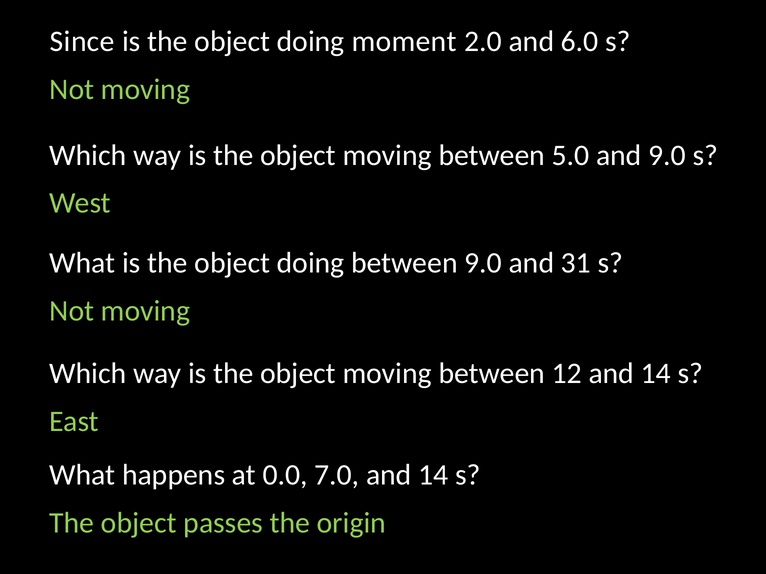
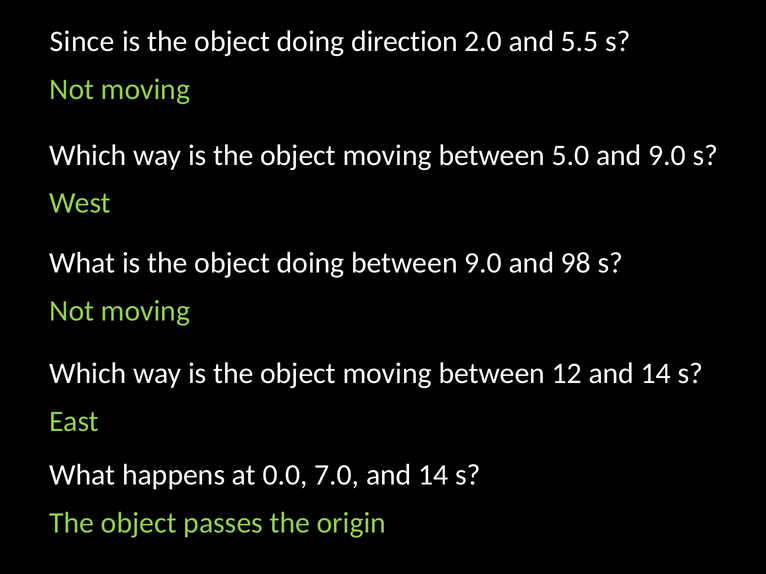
moment: moment -> direction
6.0: 6.0 -> 5.5
31: 31 -> 98
